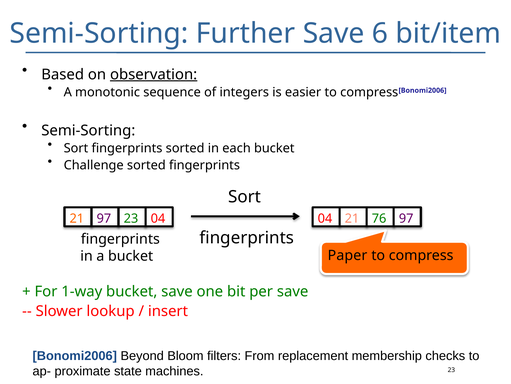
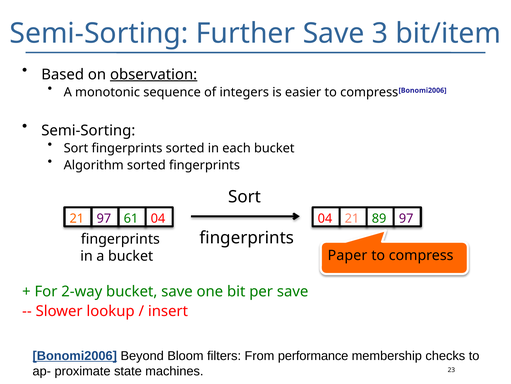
6: 6 -> 3
Challenge: Challenge -> Algorithm
97 23: 23 -> 61
76: 76 -> 89
1-way: 1-way -> 2-way
Bonomi2006 underline: none -> present
replacement: replacement -> performance
